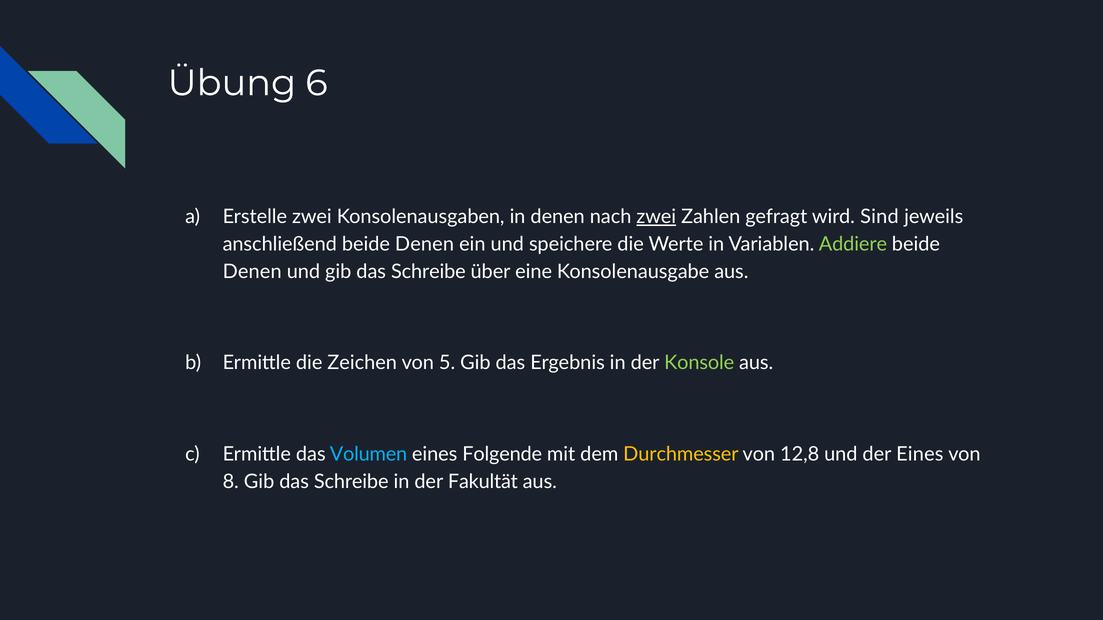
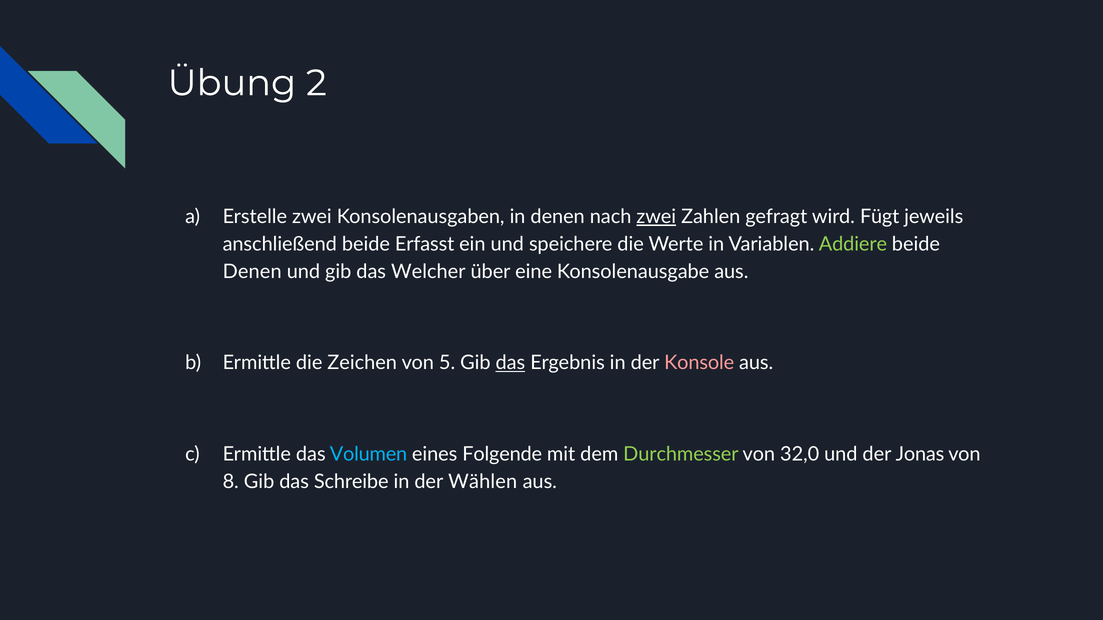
6: 6 -> 2
Sind: Sind -> Fügt
anschließend beide Denen: Denen -> Erfasst
und gib das Schreibe: Schreibe -> Welcher
das at (510, 363) underline: none -> present
Konsole colour: light green -> pink
Durchmesser colour: yellow -> light green
12,8: 12,8 -> 32,0
der Eines: Eines -> Jonas
Fakultät: Fakultät -> Wählen
